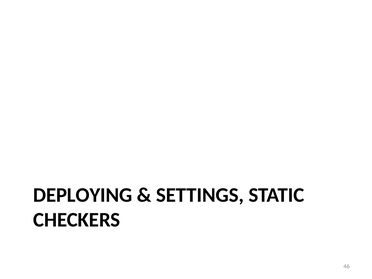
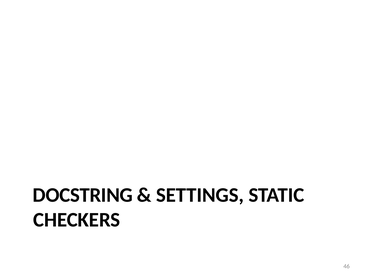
DEPLOYING: DEPLOYING -> DOCSTRING
